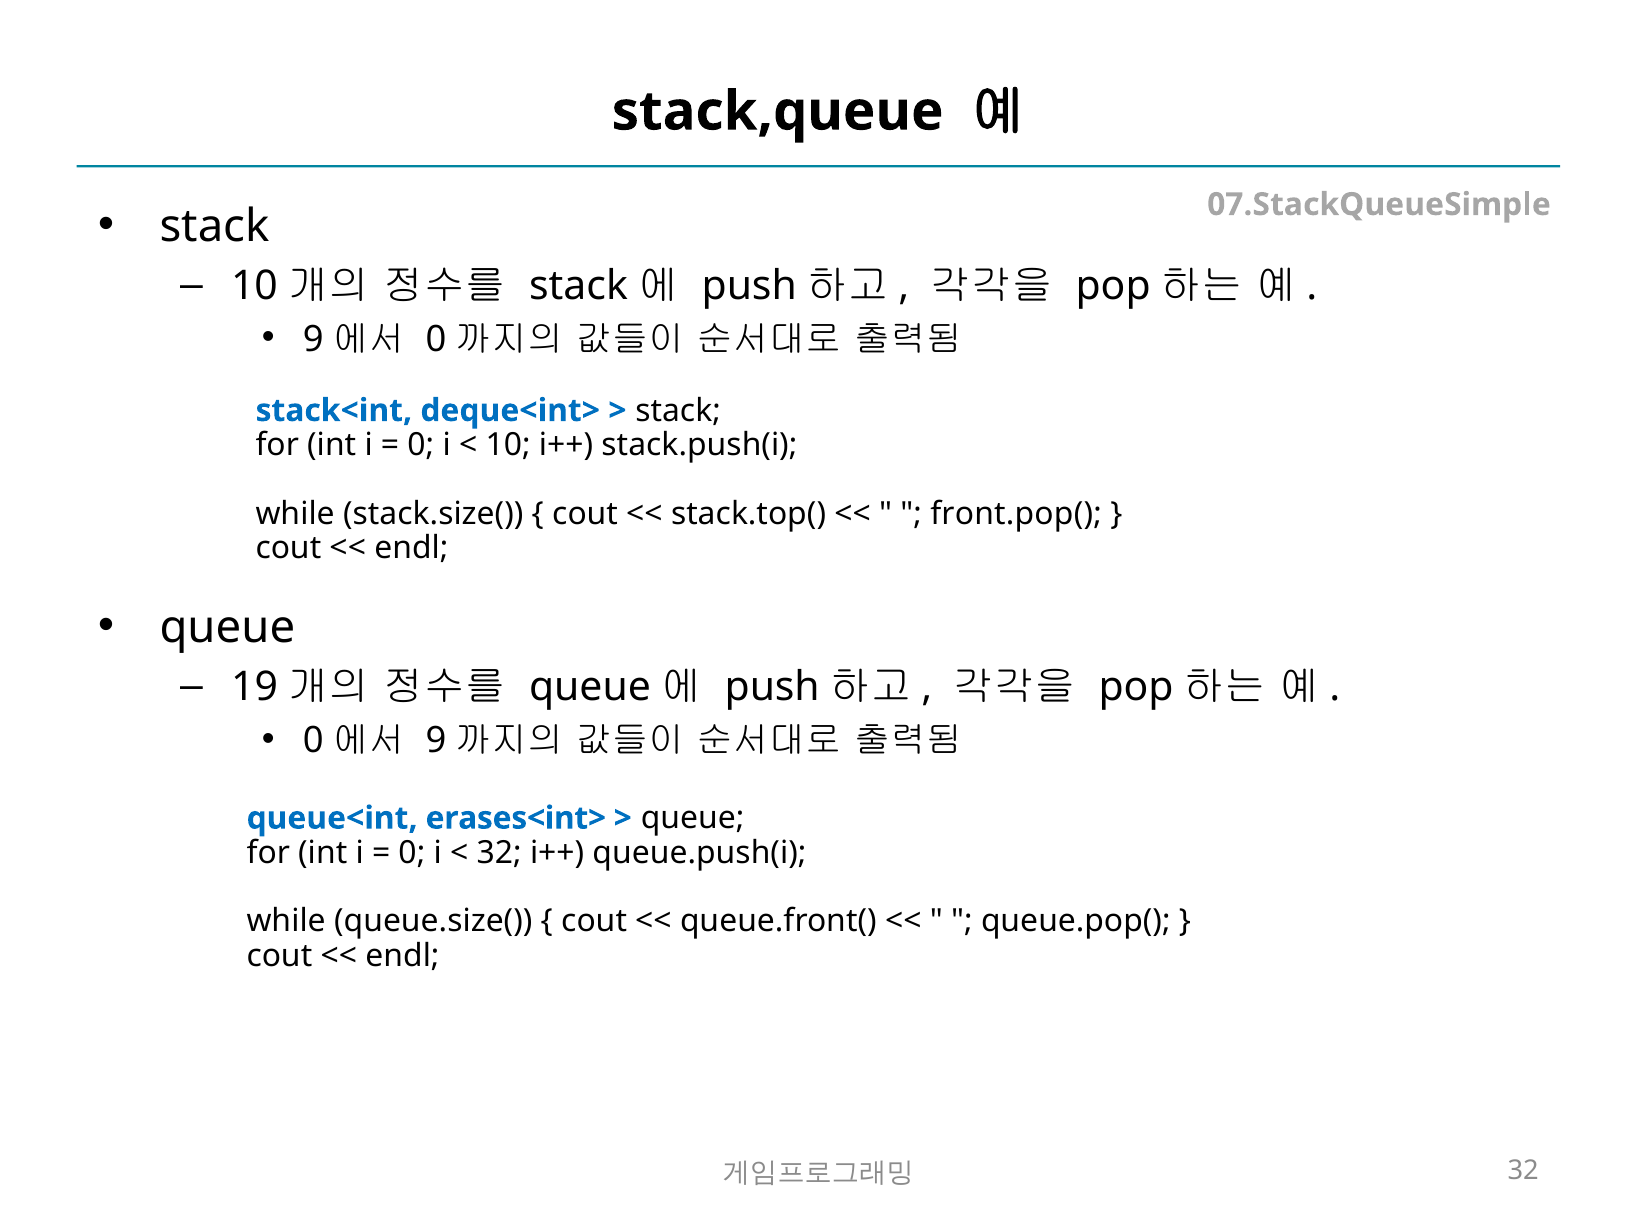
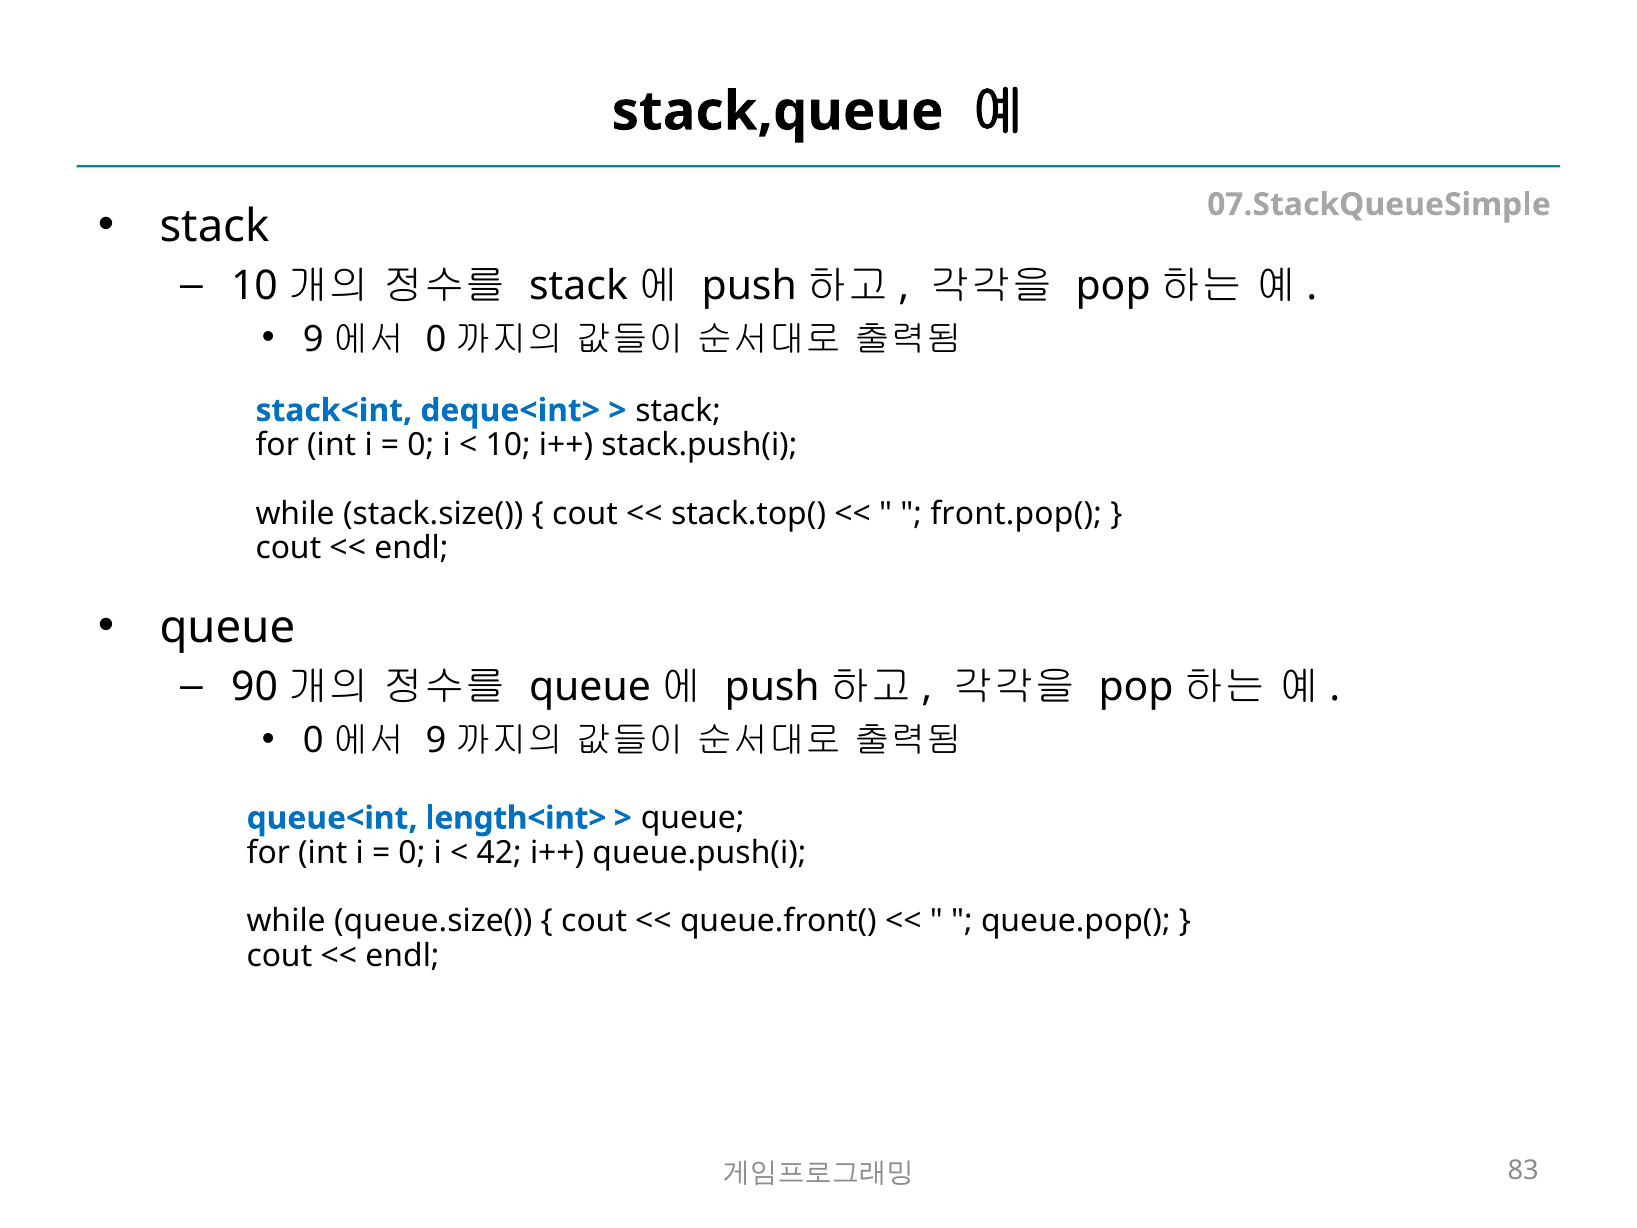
19: 19 -> 90
erases<int>: erases<int> -> length<int>
32 at (499, 852): 32 -> 42
32 at (1523, 1170): 32 -> 83
